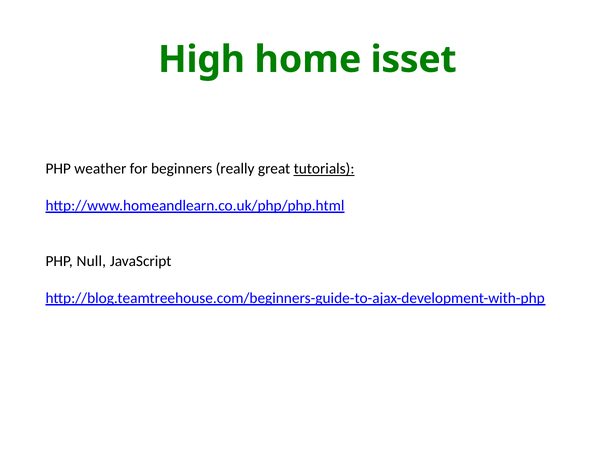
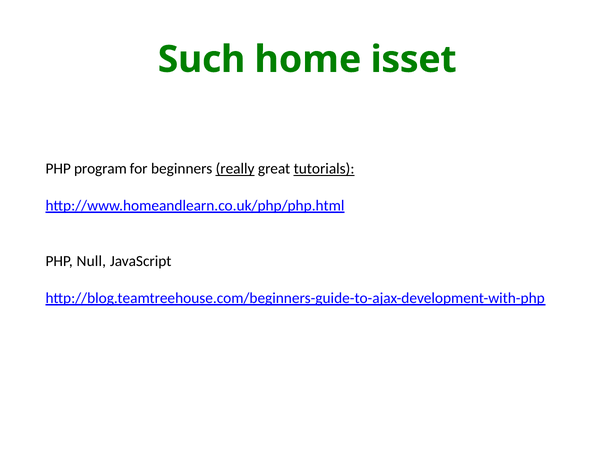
High: High -> Such
weather: weather -> program
really underline: none -> present
